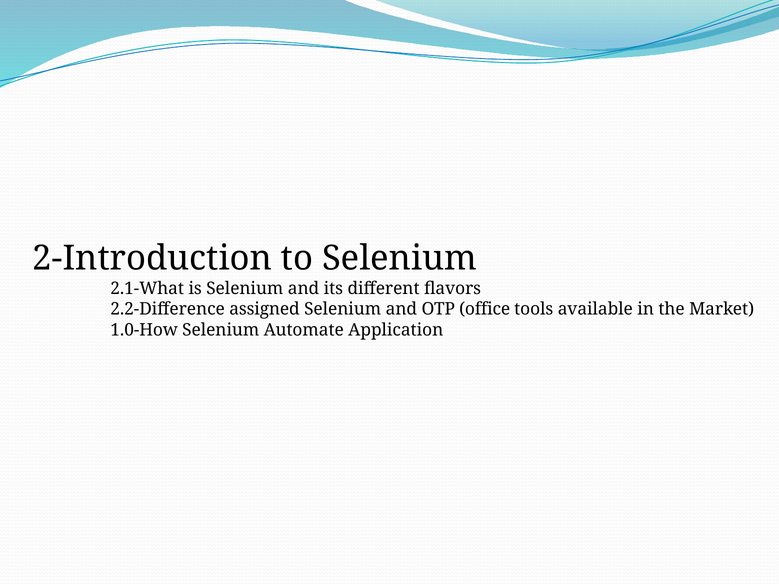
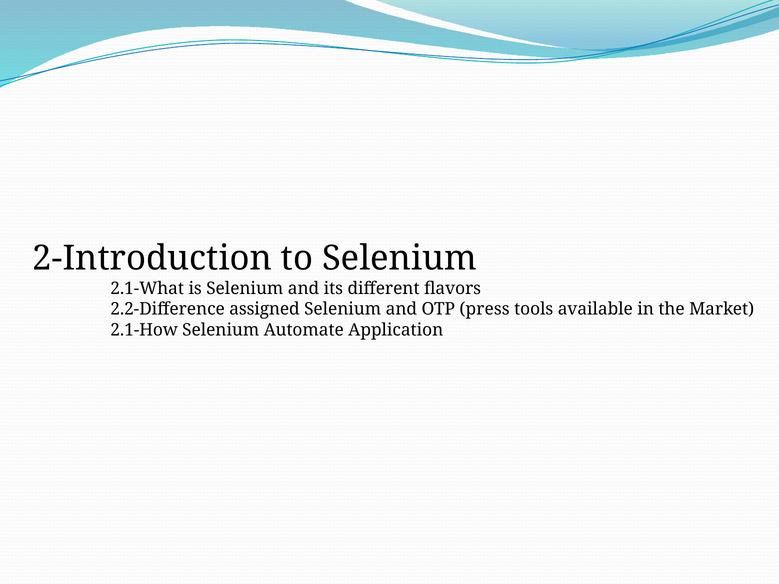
office: office -> press
1.0-How: 1.0-How -> 2.1-How
